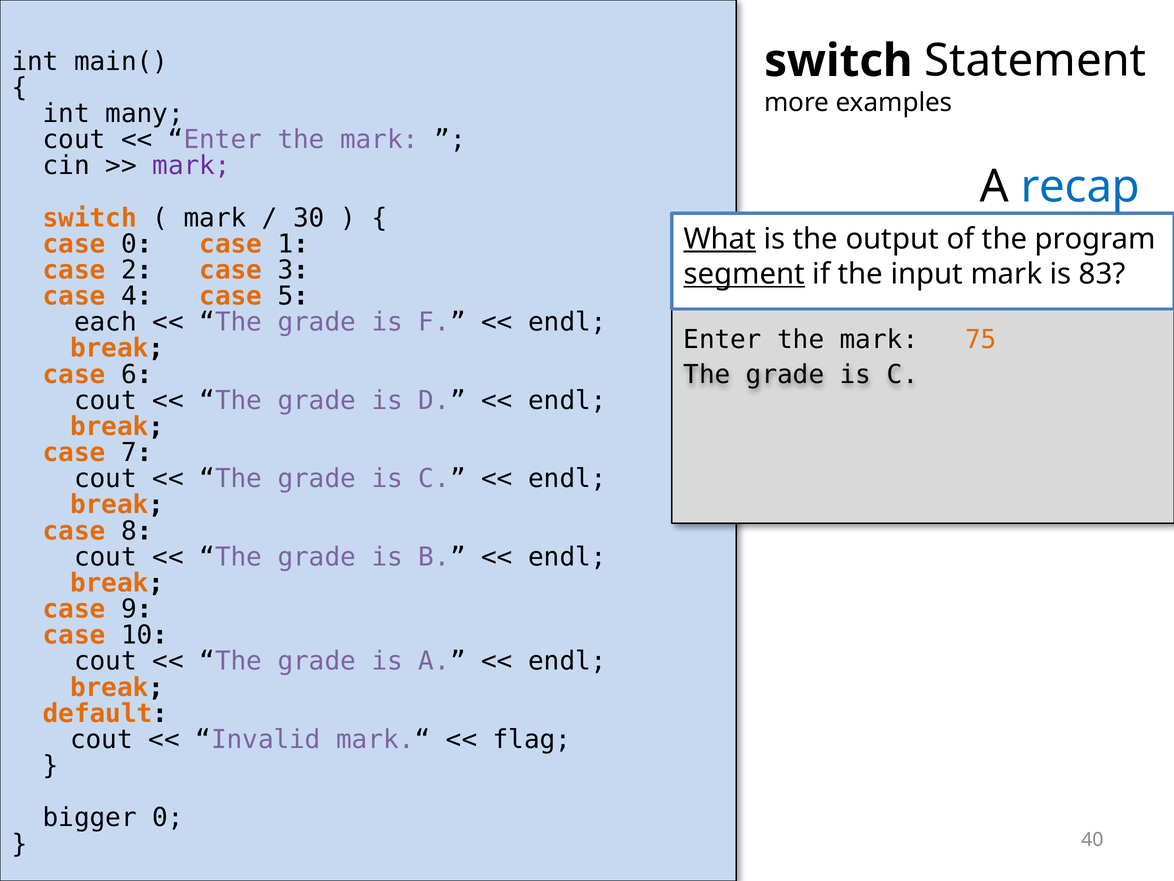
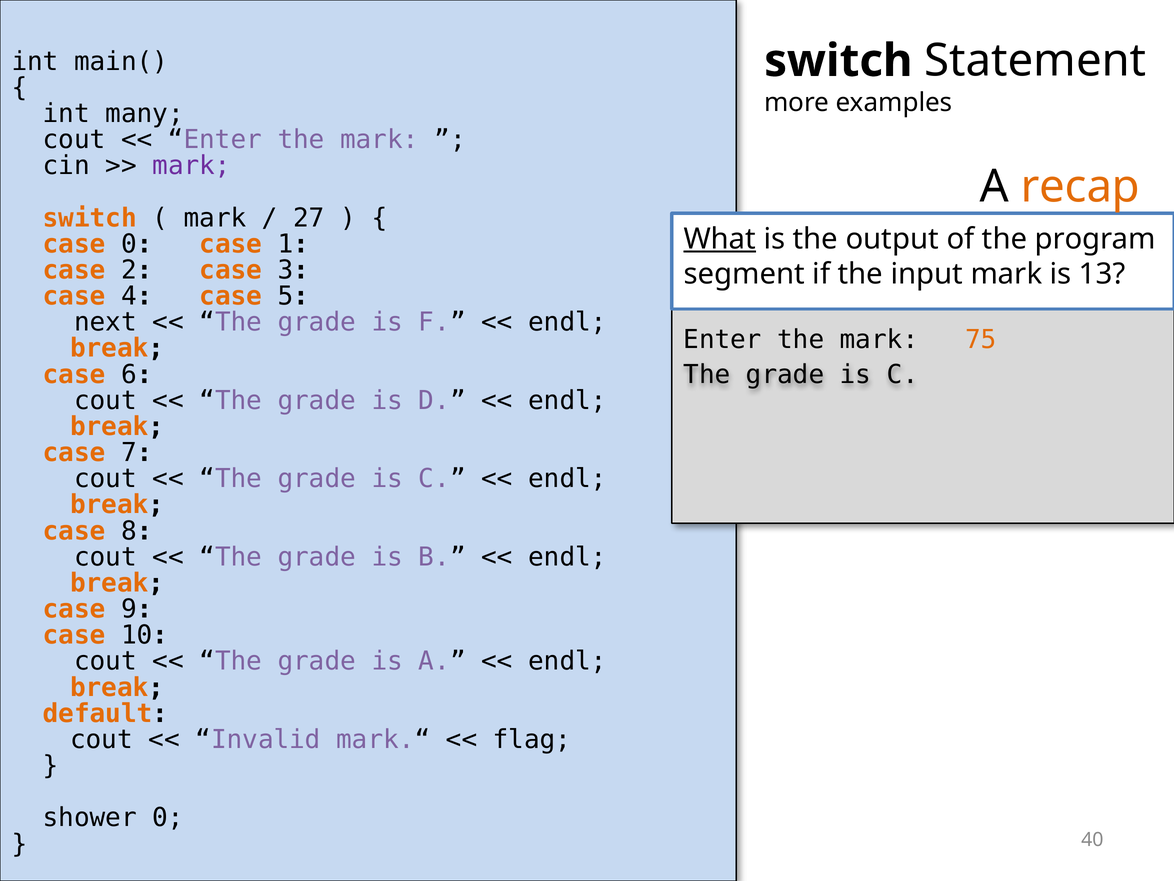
recap colour: blue -> orange
30: 30 -> 27
segment underline: present -> none
83: 83 -> 13
each: each -> next
bigger: bigger -> shower
